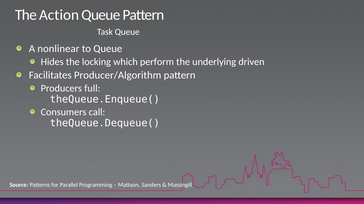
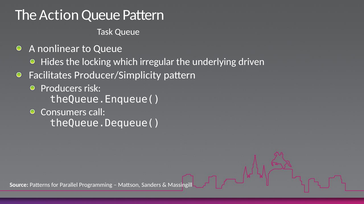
perform: perform -> irregular
Producer/Algorithm: Producer/Algorithm -> Producer/Simplicity
full: full -> risk
